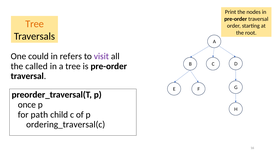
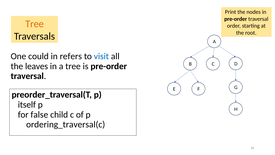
visit colour: purple -> blue
called: called -> leaves
once: once -> itself
path: path -> false
